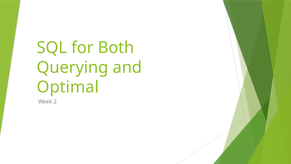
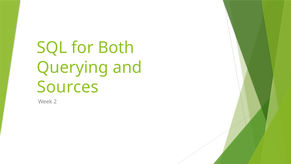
Optimal: Optimal -> Sources
